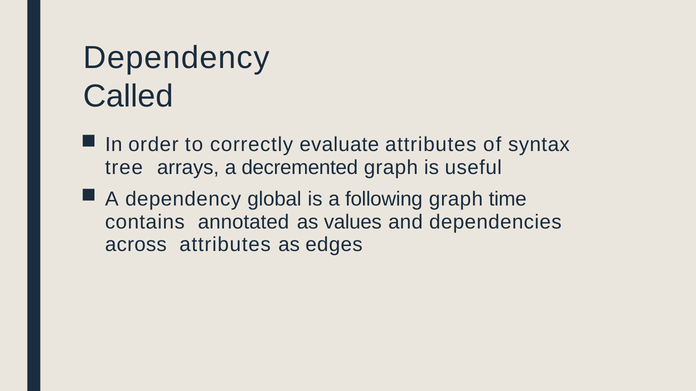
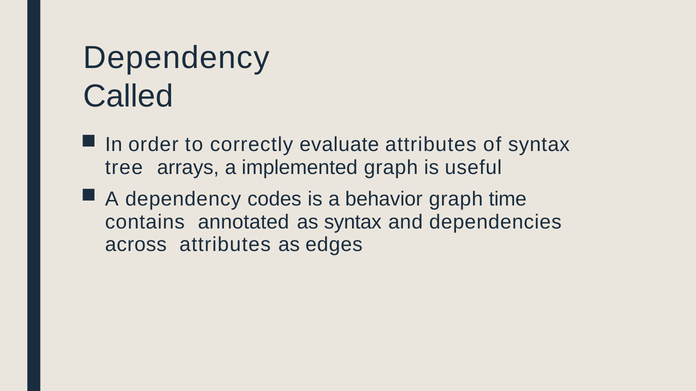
decremented: decremented -> implemented
global: global -> codes
following: following -> behavior
as values: values -> syntax
